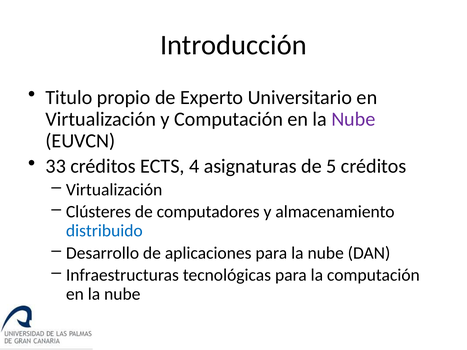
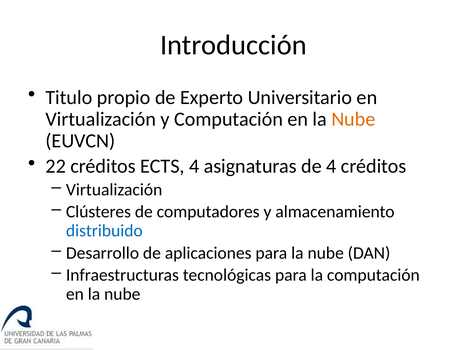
Nube at (353, 119) colour: purple -> orange
33: 33 -> 22
de 5: 5 -> 4
